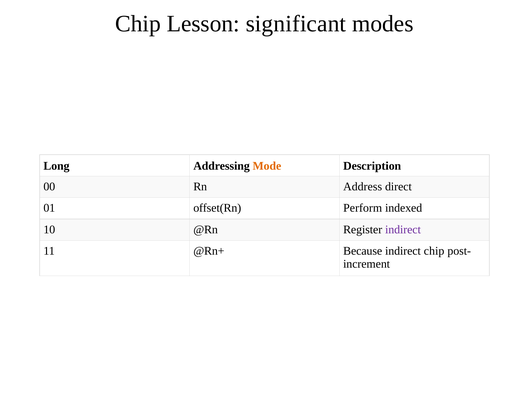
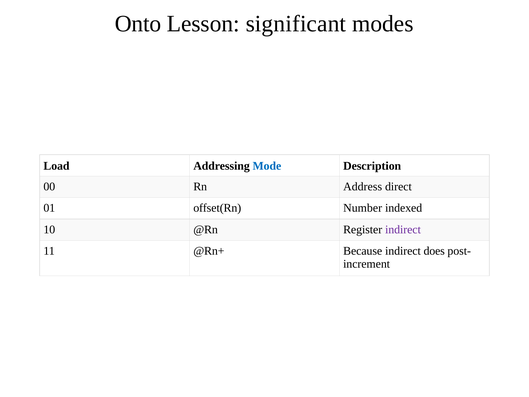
Chip at (138, 24): Chip -> Onto
Long: Long -> Load
Mode colour: orange -> blue
Perform: Perform -> Number
indirect chip: chip -> does
